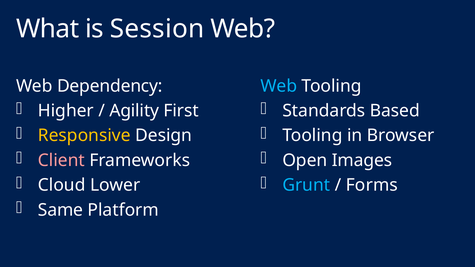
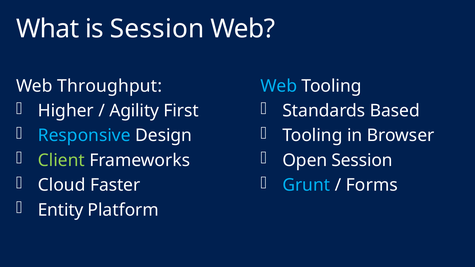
Dependency: Dependency -> Throughput
Responsive colour: yellow -> light blue
Client colour: pink -> light green
Open Images: Images -> Session
Lower: Lower -> Faster
Same: Same -> Entity
